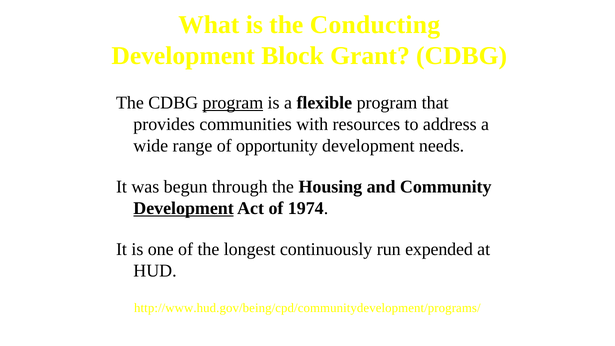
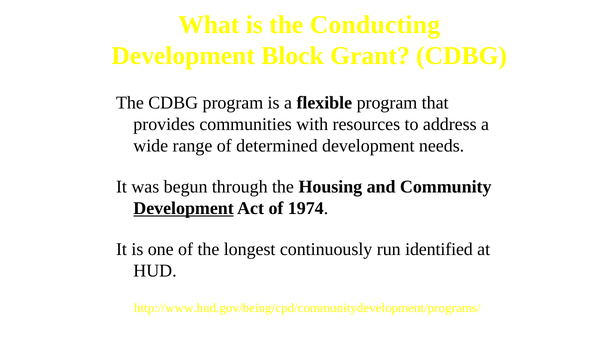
program at (233, 103) underline: present -> none
opportunity: opportunity -> determined
expended: expended -> identified
